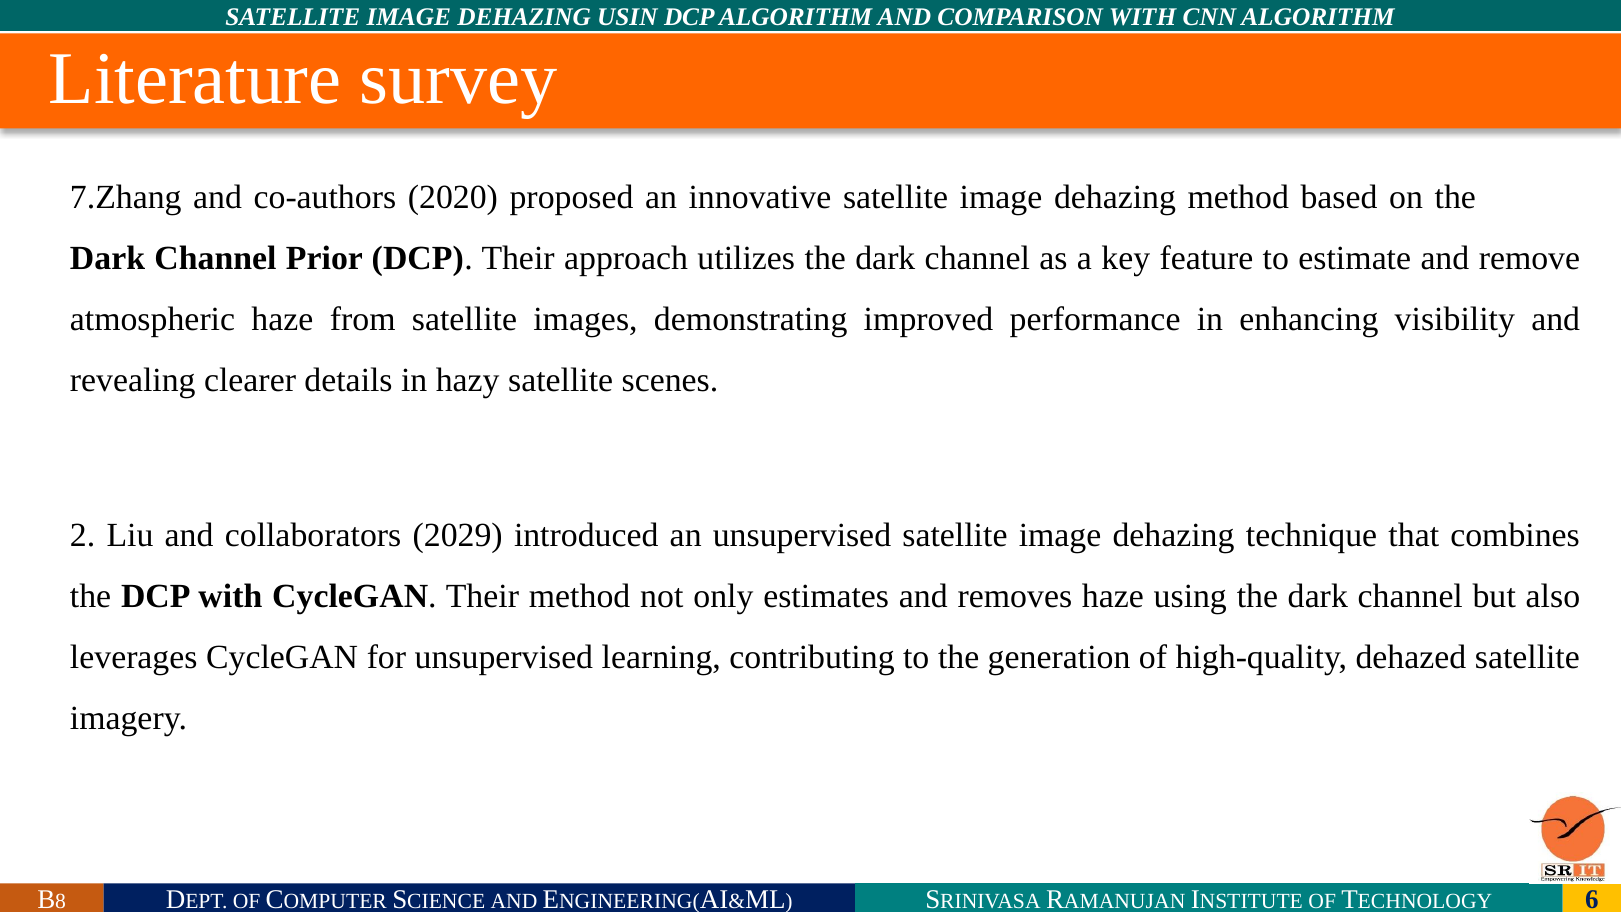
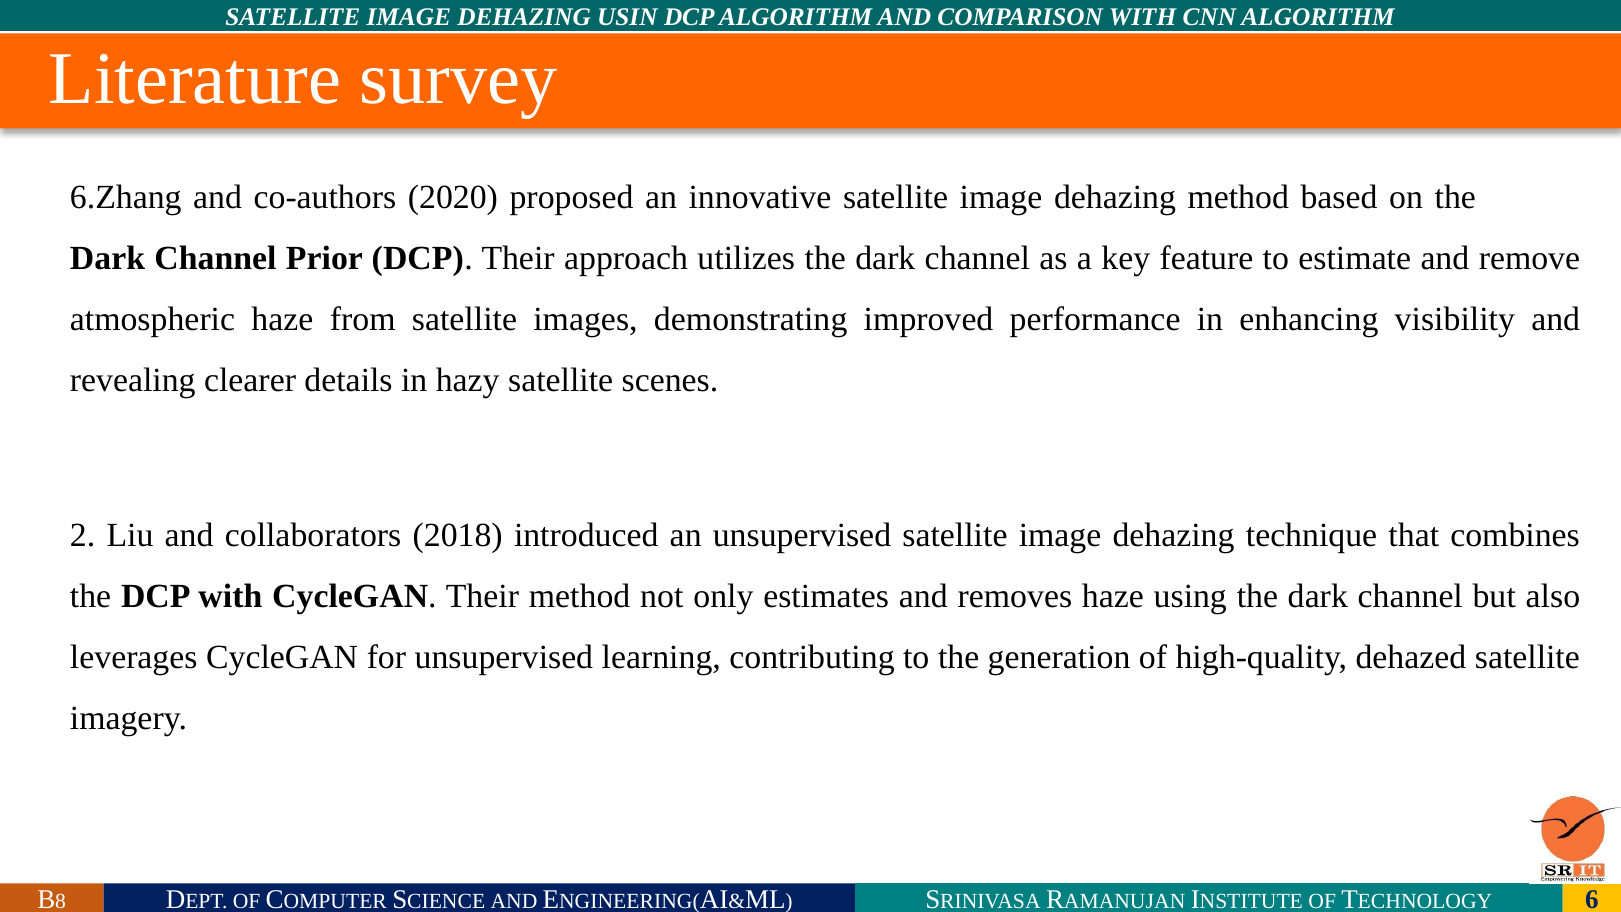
7.Zhang: 7.Zhang -> 6.Zhang
2029: 2029 -> 2018
